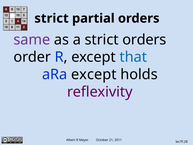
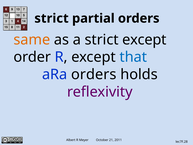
same colour: purple -> orange
strict orders: orders -> except
aRa except: except -> orders
